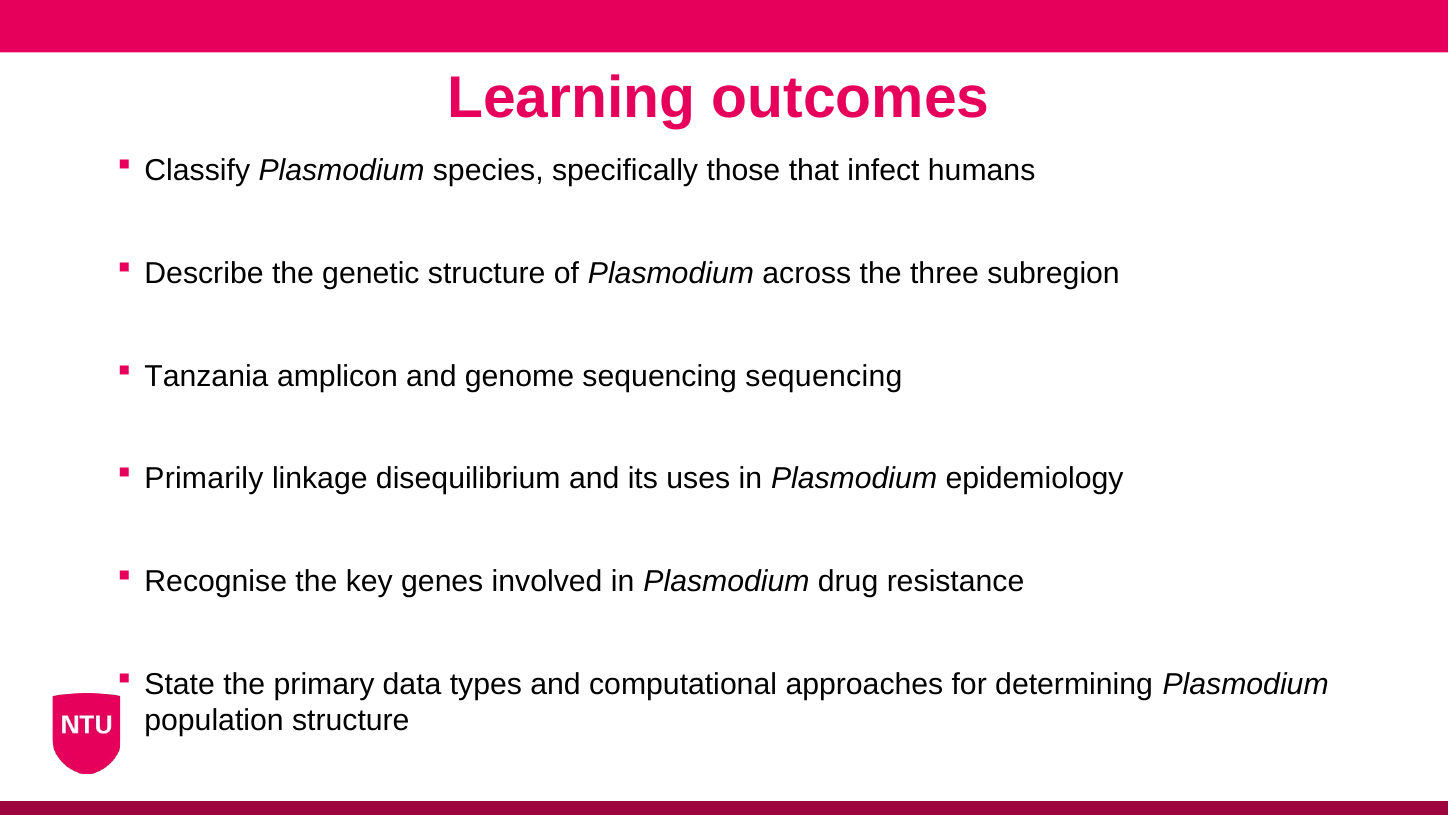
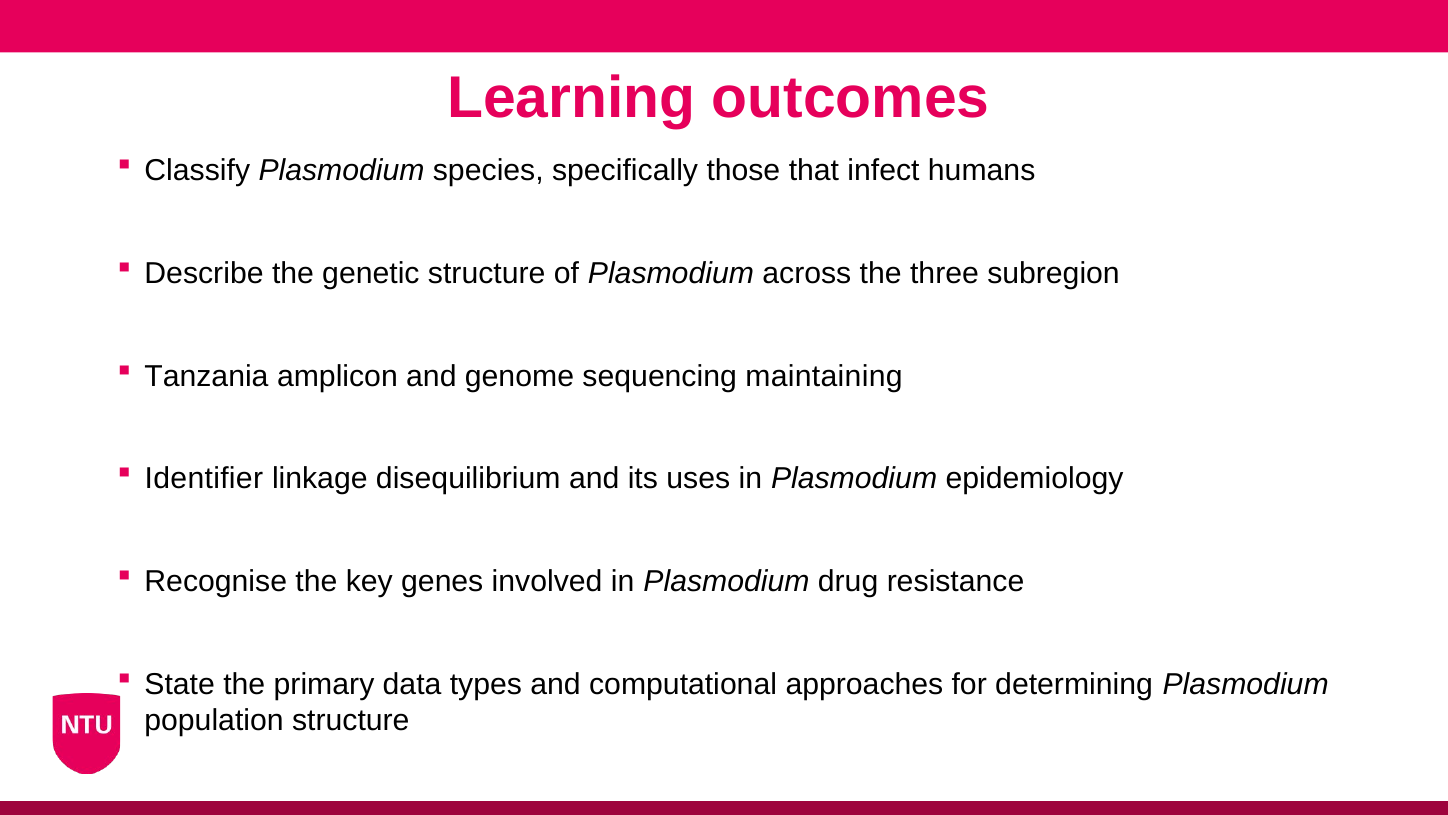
sequencing sequencing: sequencing -> maintaining
Primarily: Primarily -> Identifier
